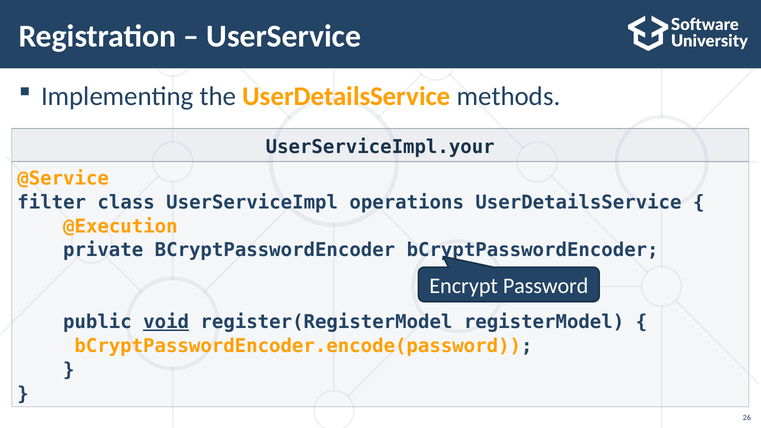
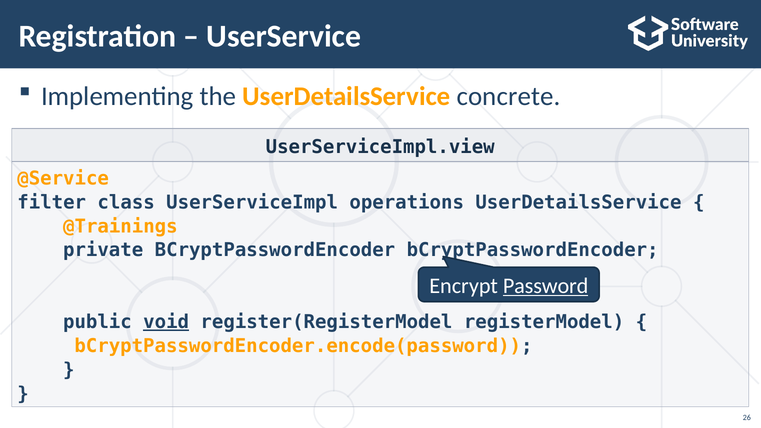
methods: methods -> concrete
UserServiceImpl.your: UserServiceImpl.your -> UserServiceImpl.view
@Execution: @Execution -> @Trainings
Password underline: none -> present
